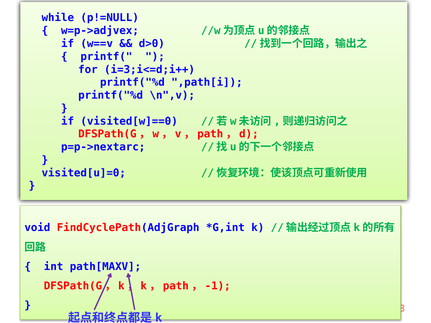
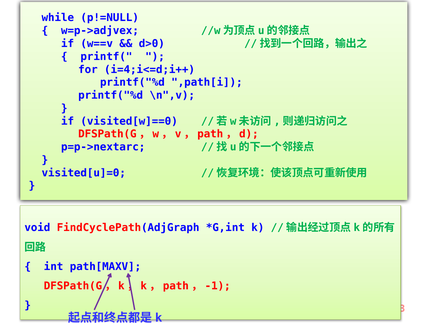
i=3;i<=d;i++: i=3;i<=d;i++ -> i=4;i<=d;i++
